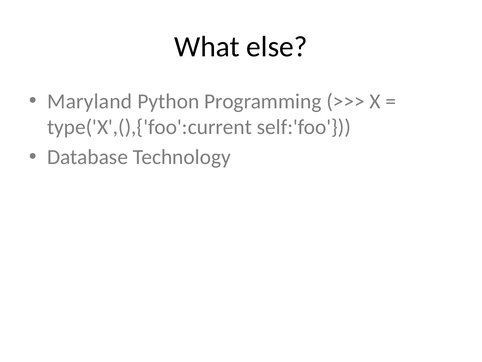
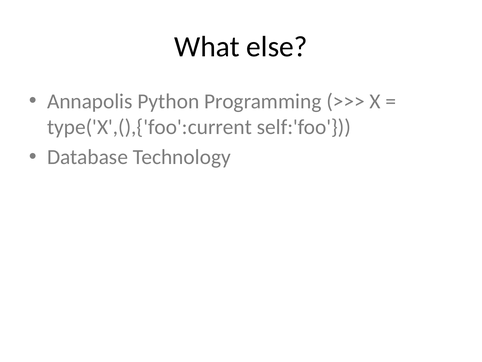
Maryland: Maryland -> Annapolis
